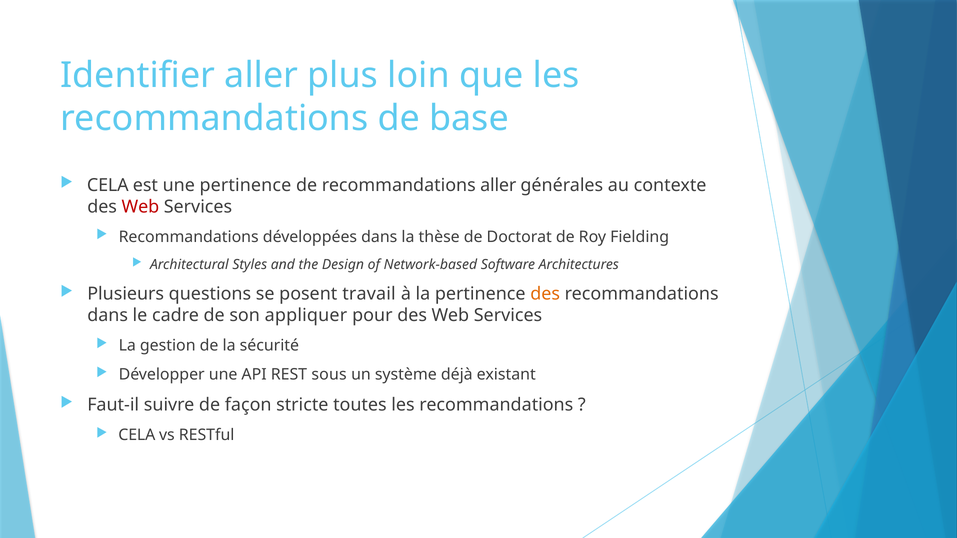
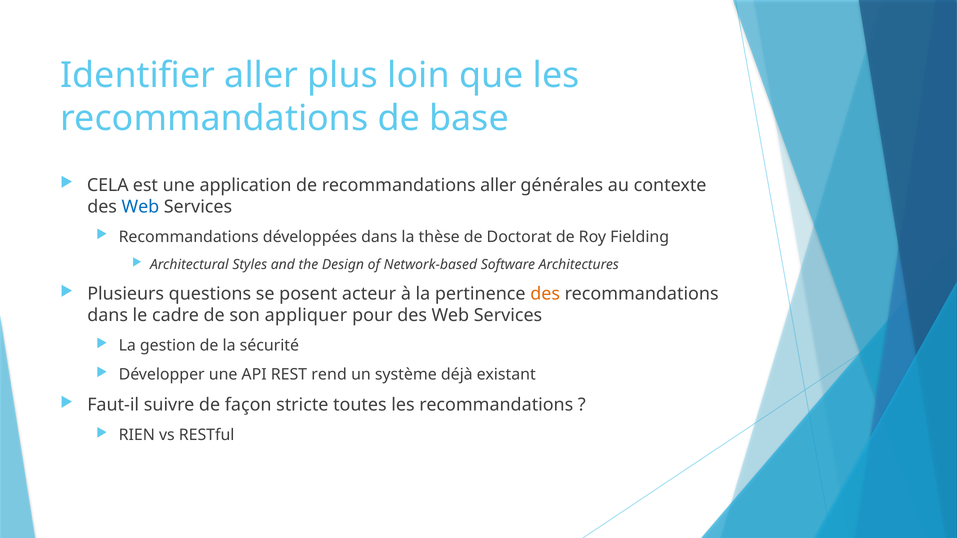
une pertinence: pertinence -> application
Web at (140, 207) colour: red -> blue
travail: travail -> acteur
sous: sous -> rend
CELA at (137, 435): CELA -> RIEN
